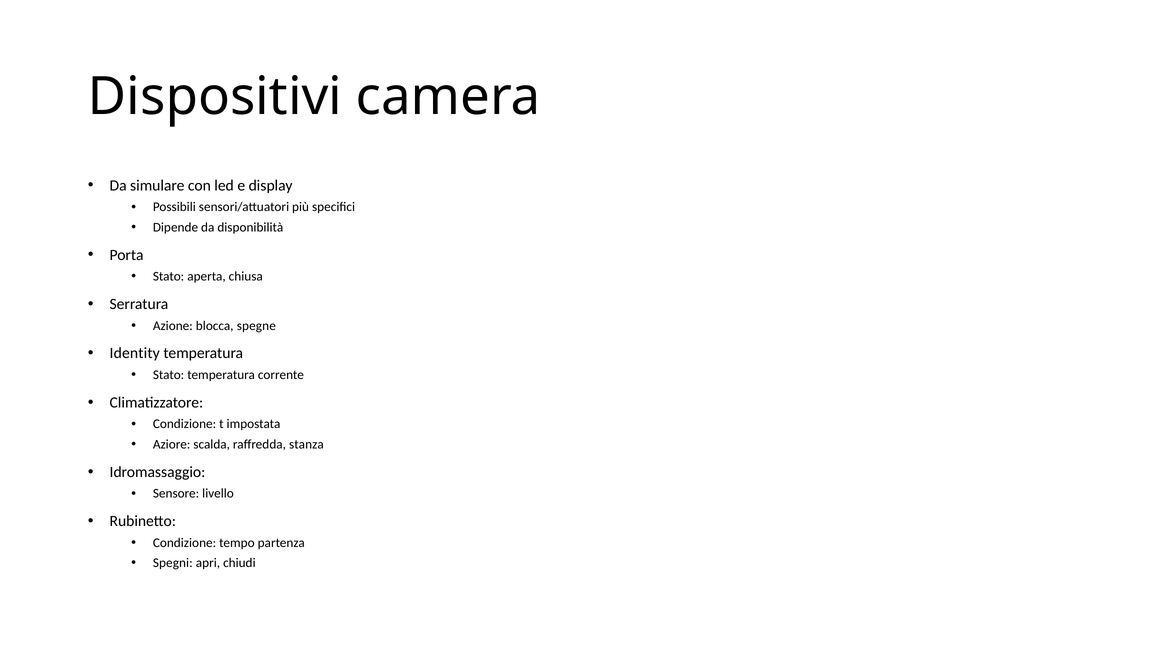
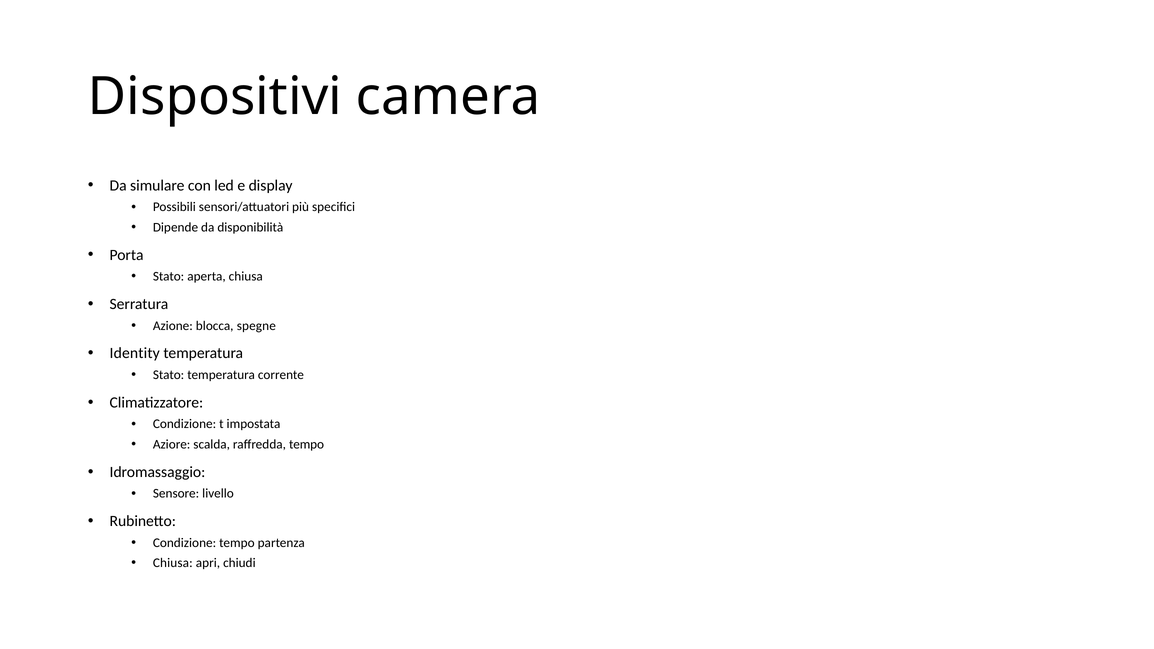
raffredda stanza: stanza -> tempo
Spegni at (173, 563): Spegni -> Chiusa
